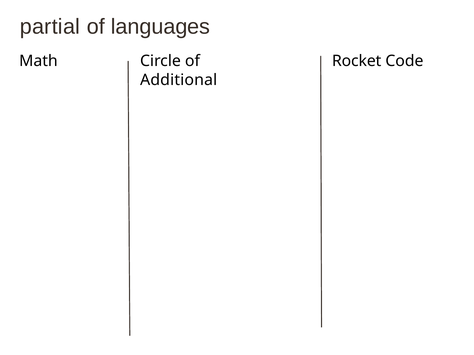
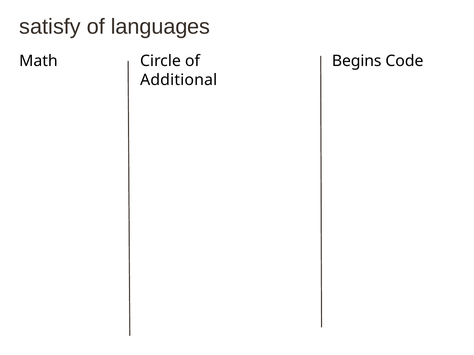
partial: partial -> satisfy
Rocket: Rocket -> Begins
